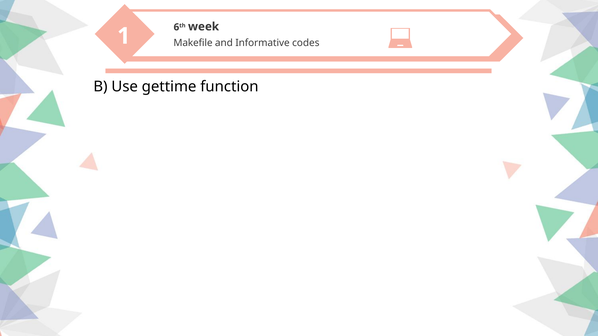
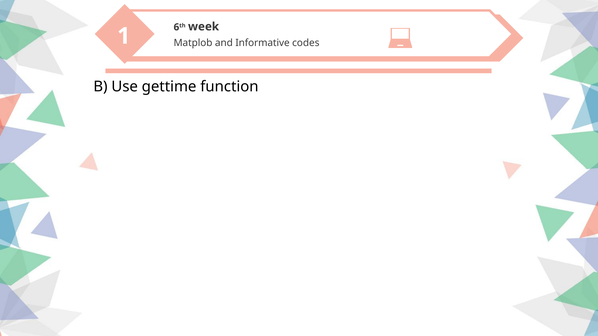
Makefile: Makefile -> Matplob
